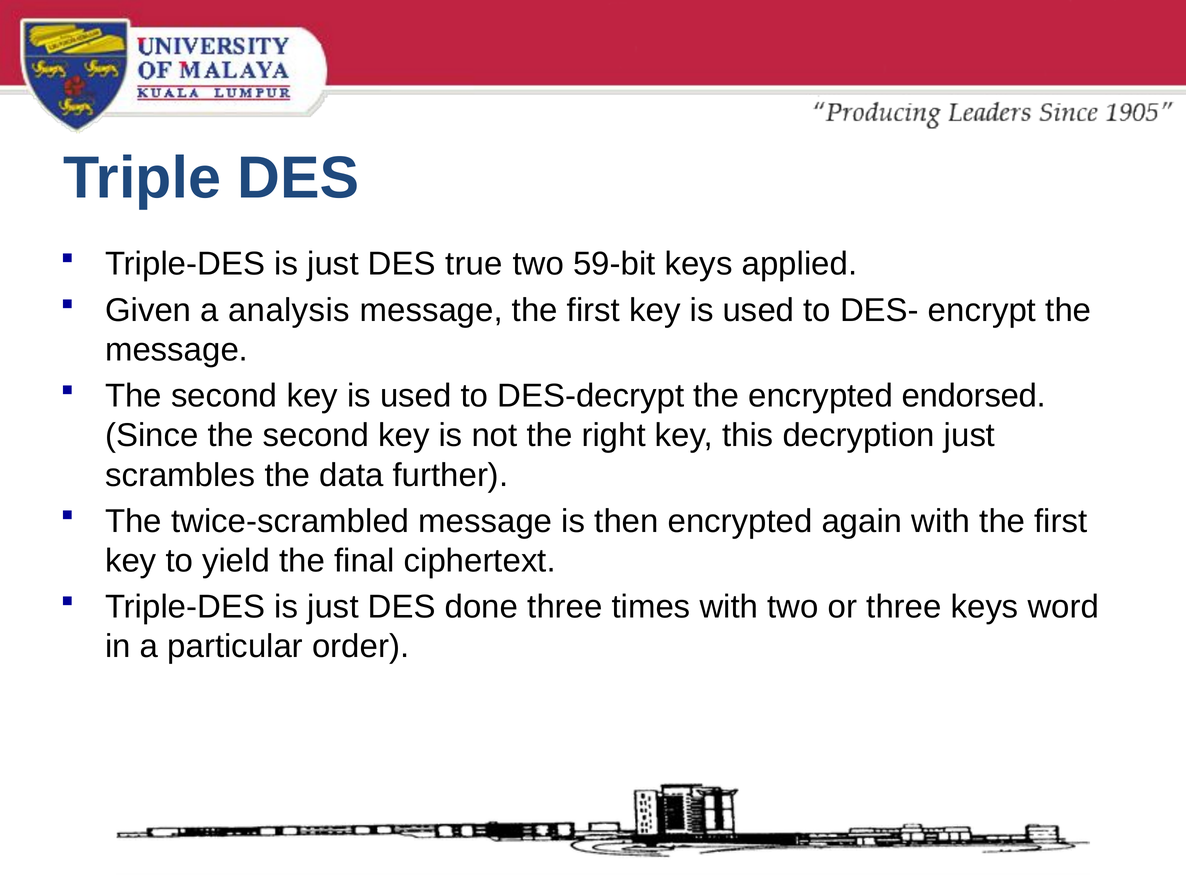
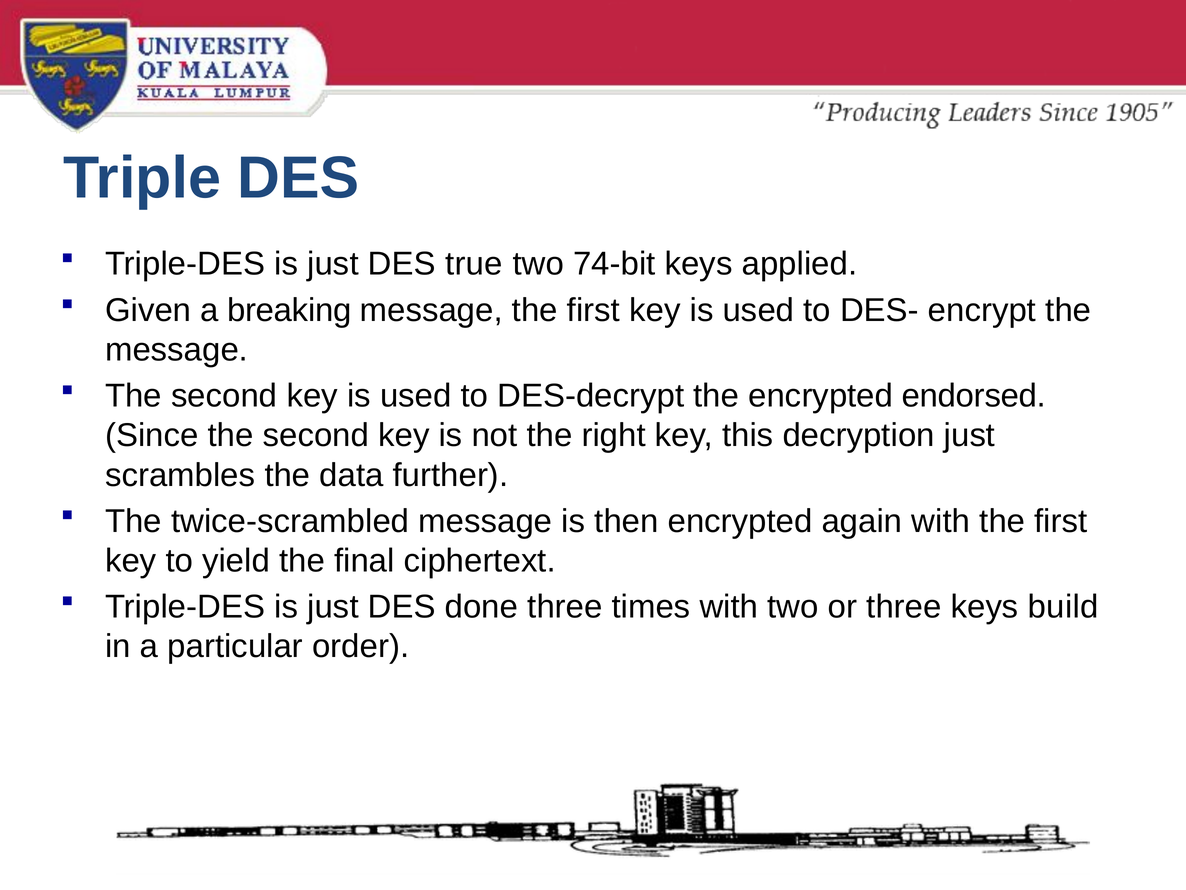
59-bit: 59-bit -> 74-bit
analysis: analysis -> breaking
word: word -> build
